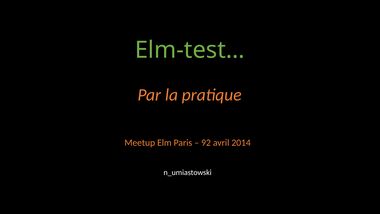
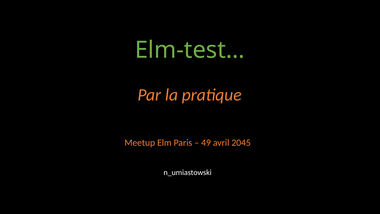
92: 92 -> 49
2014: 2014 -> 2045
